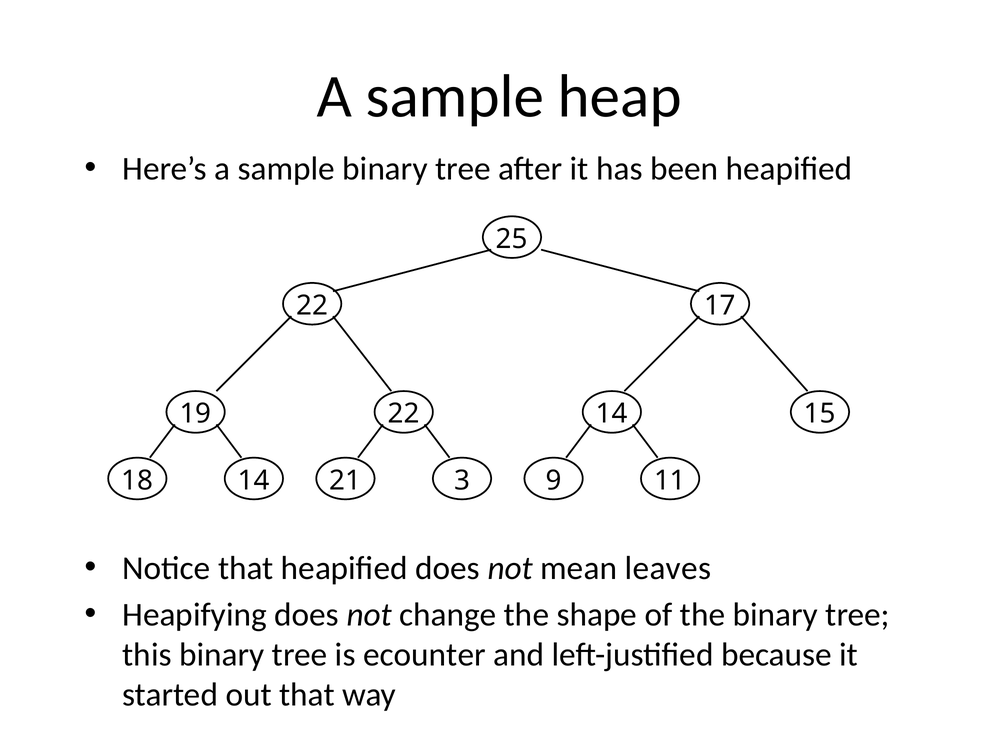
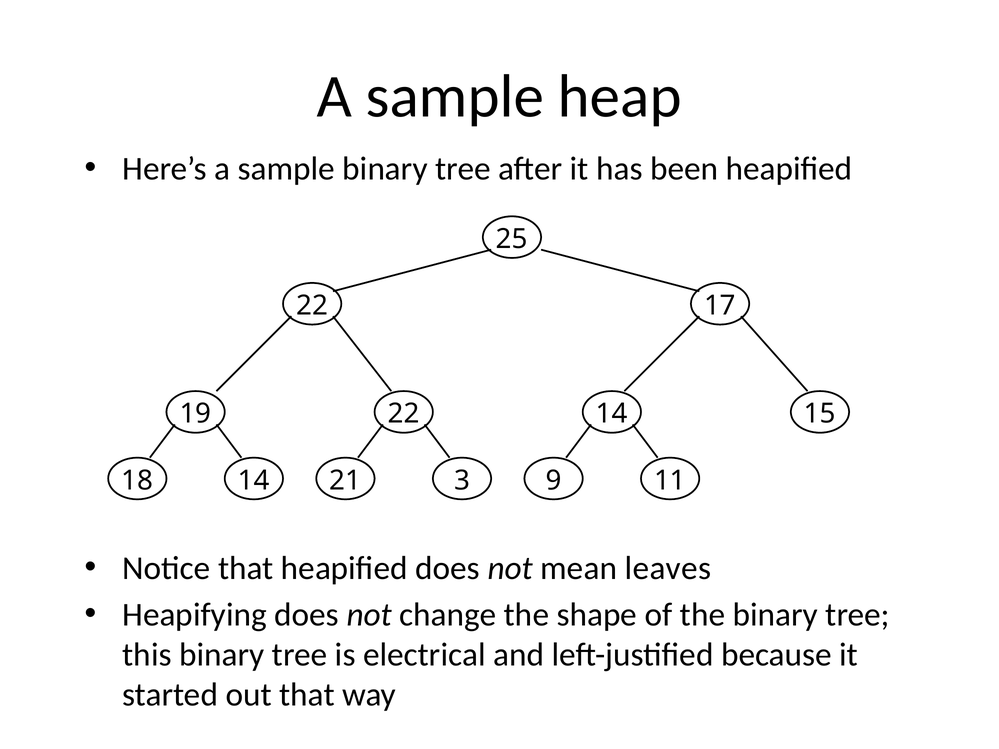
ecounter: ecounter -> electrical
